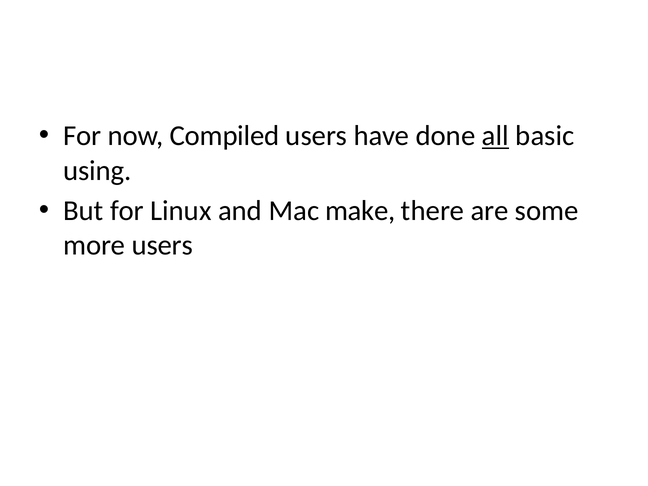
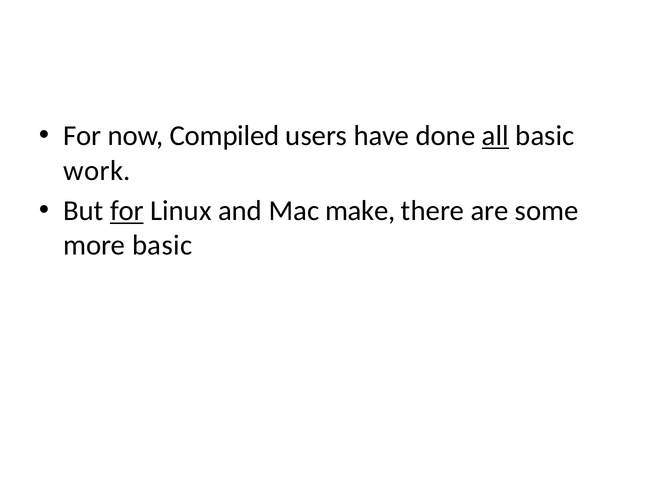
using: using -> work
for at (127, 211) underline: none -> present
more users: users -> basic
